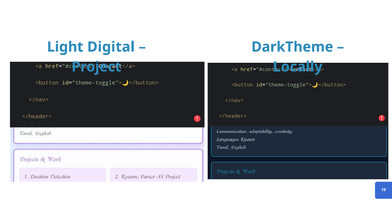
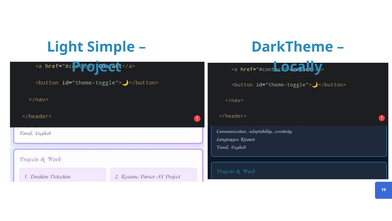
Digital: Digital -> Simple
